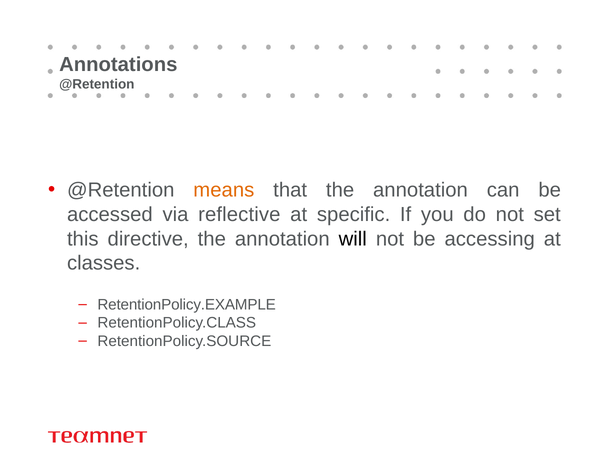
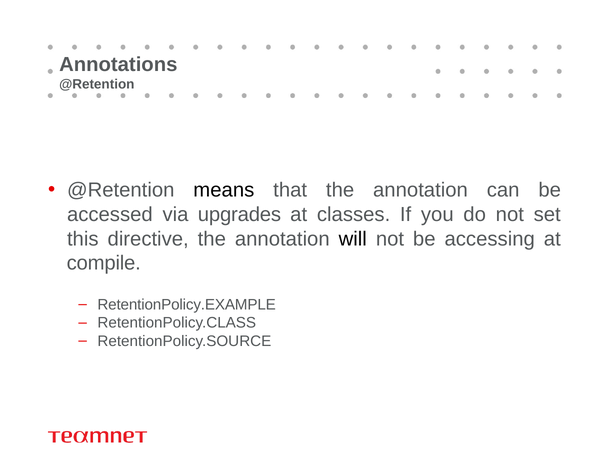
means colour: orange -> black
reflective: reflective -> upgrades
specific: specific -> classes
classes: classes -> compile
